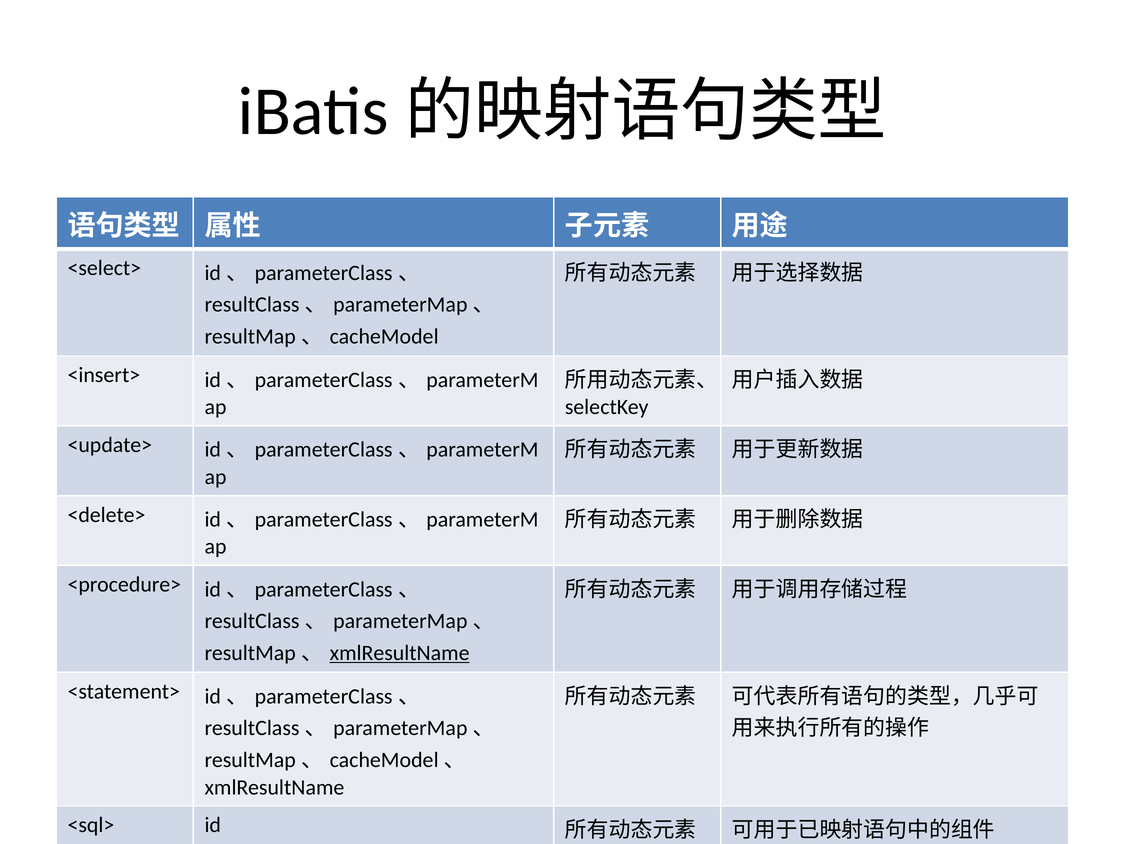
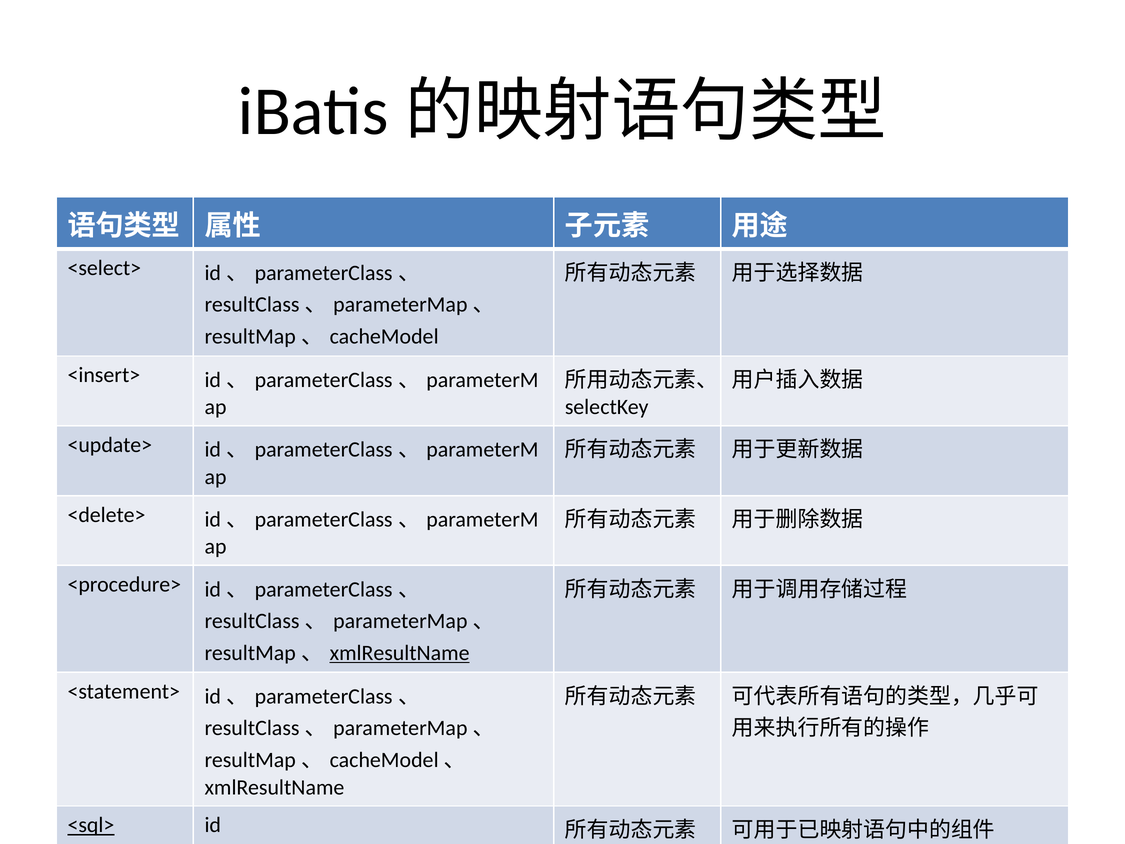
<sql> underline: none -> present
